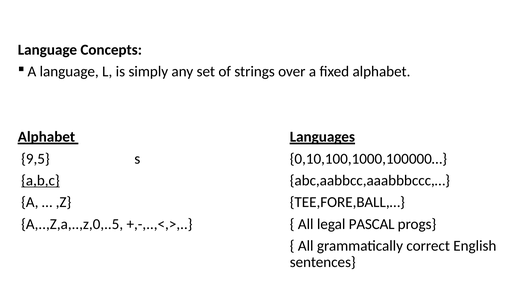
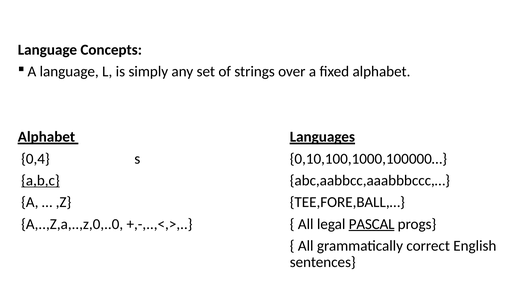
9,5: 9,5 -> 0,4
A,..,Z,a,..,z,0,..5: A,..,Z,a,..,z,0,..5 -> A,..,Z,a,..,z,0,..0
PASCAL underline: none -> present
